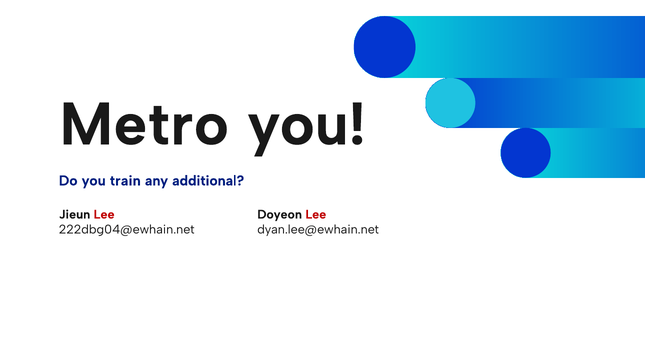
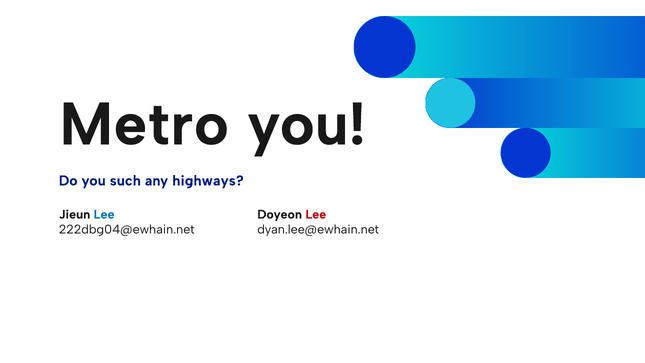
train: train -> such
additional: additional -> highways
Lee at (104, 214) colour: red -> blue
